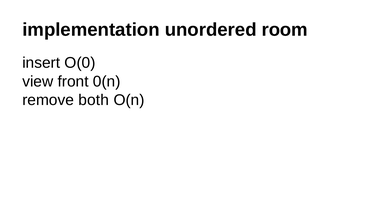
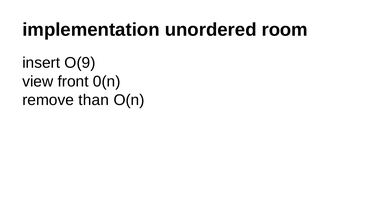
O(0: O(0 -> O(9
both: both -> than
